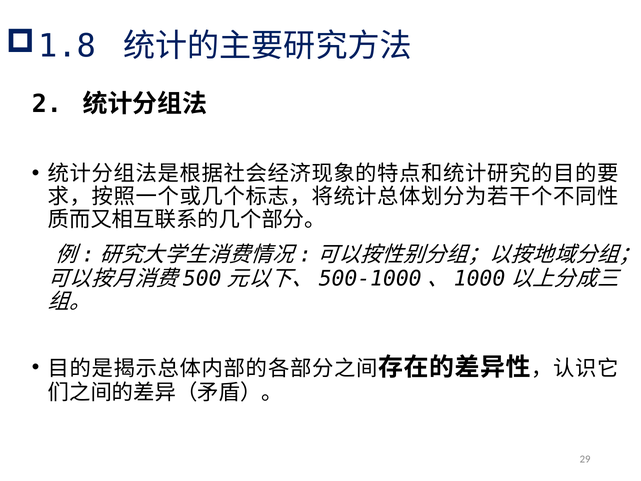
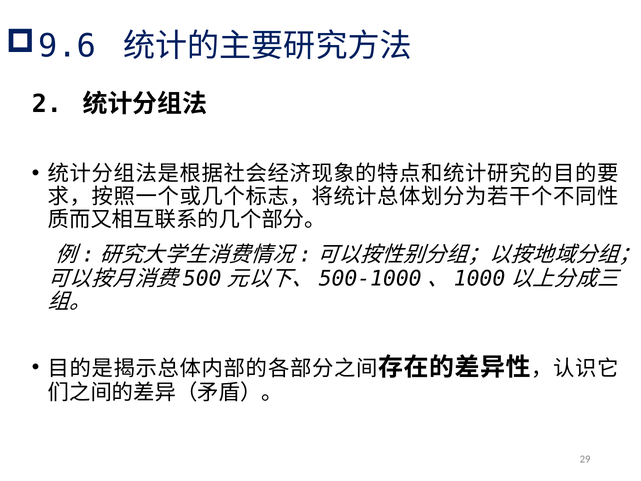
1.8: 1.8 -> 9.6
